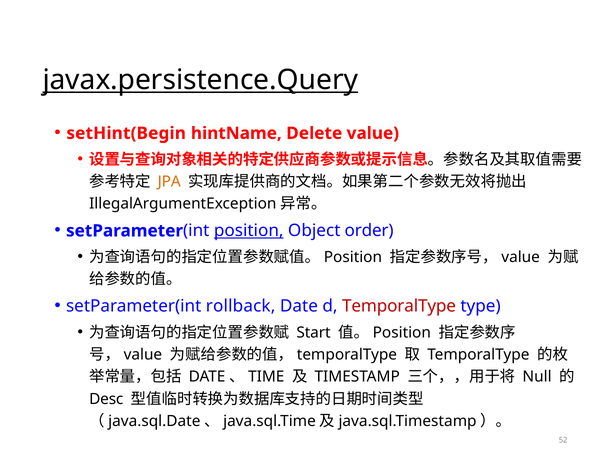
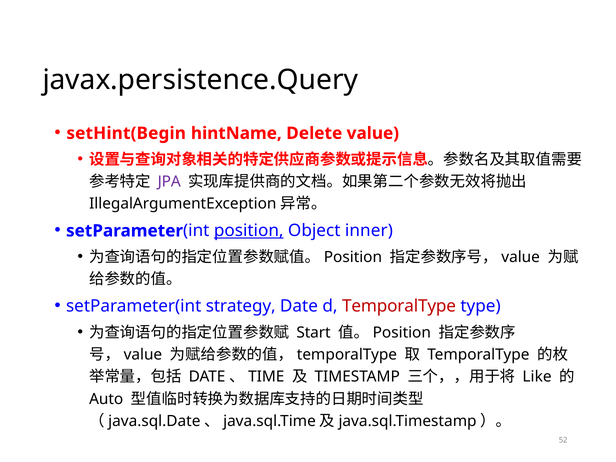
javax.persistence.Query underline: present -> none
JPA colour: orange -> purple
order: order -> inner
rollback: rollback -> strategy
Null: Null -> Like
Desc: Desc -> Auto
